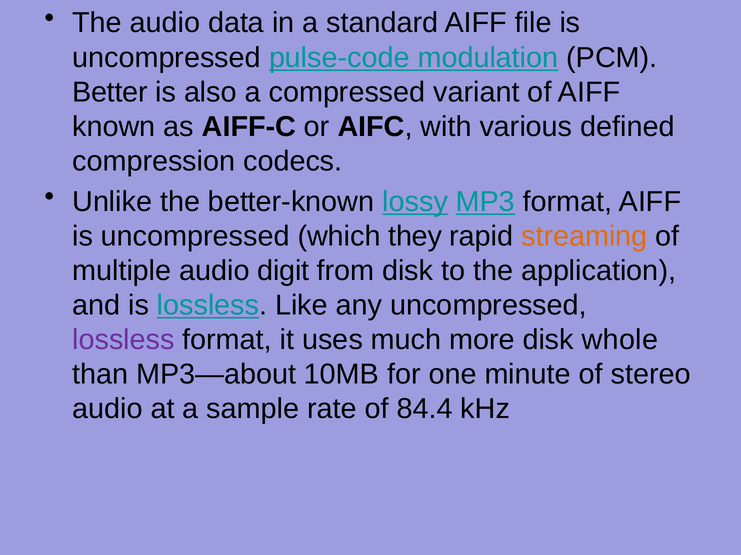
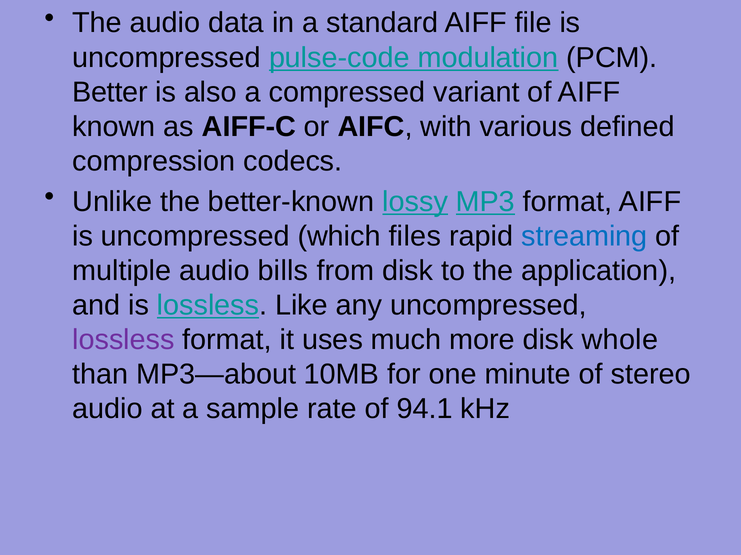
they: they -> files
streaming colour: orange -> blue
digit: digit -> bills
84.4: 84.4 -> 94.1
